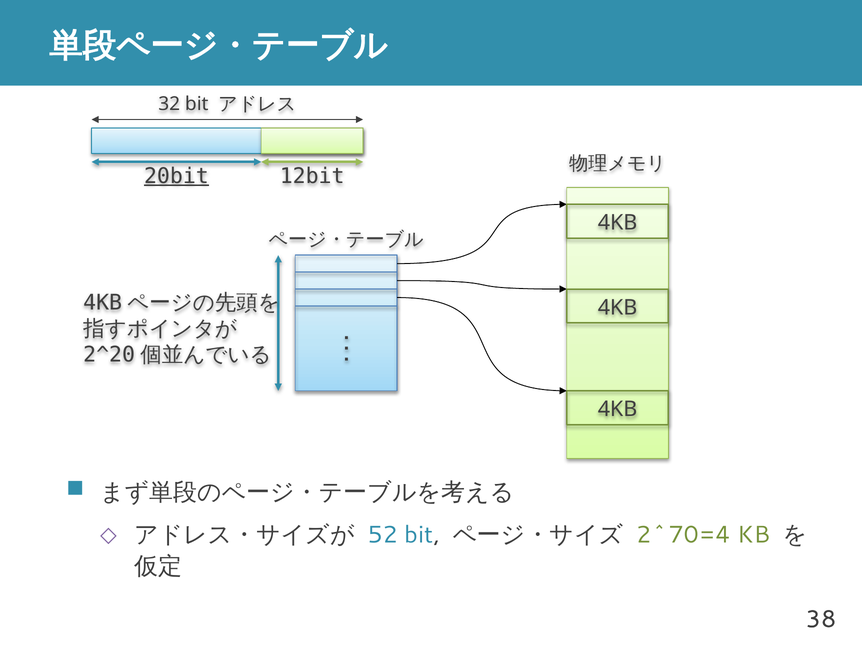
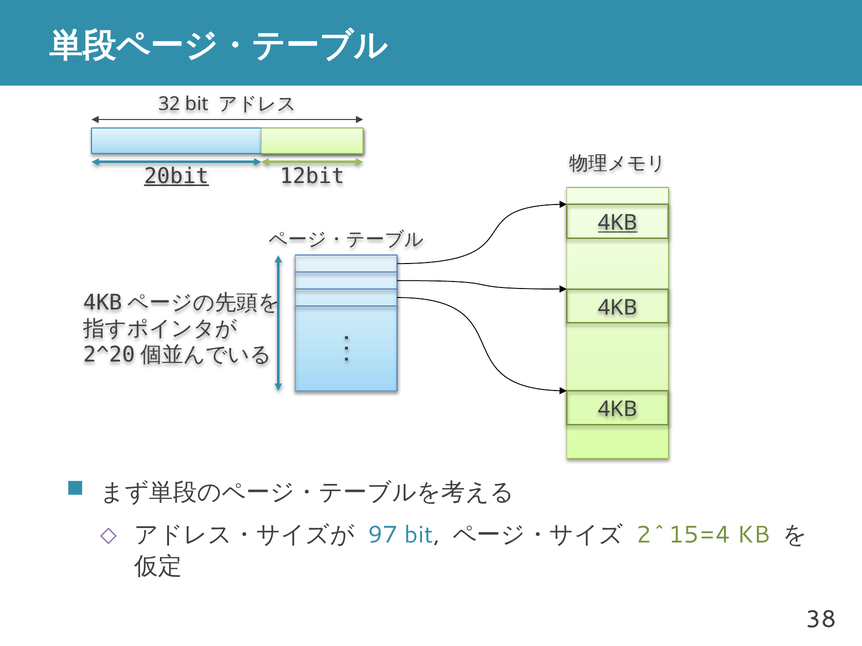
4KB at (618, 223) underline: none -> present
52: 52 -> 97
2^70=4: 2^70=4 -> 2^15=4
